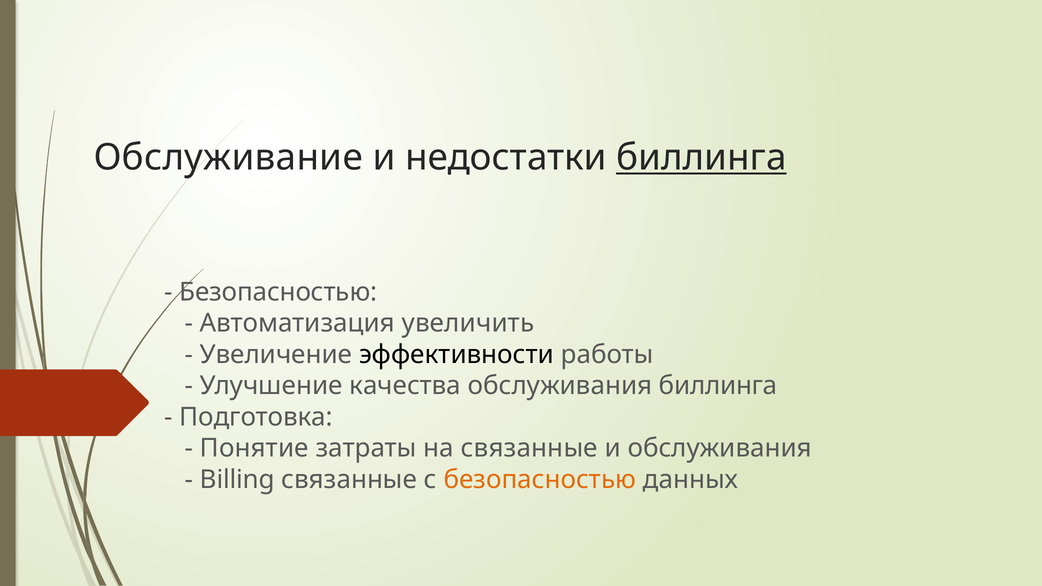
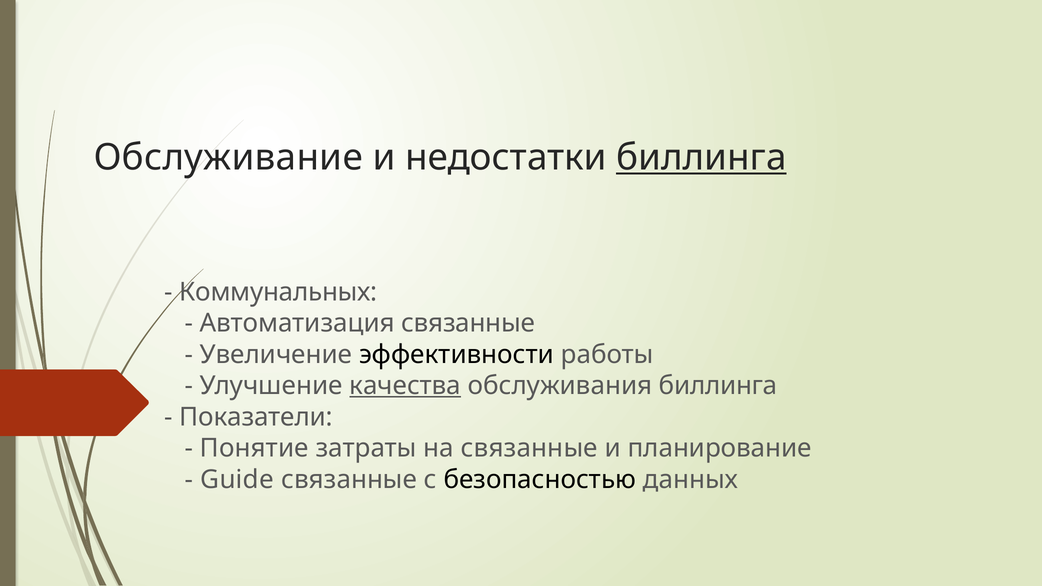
Безопасностью at (278, 292): Безопасностью -> Коммунальных
Автоматизация увеличить: увеличить -> связанные
качества underline: none -> present
Подготовка: Подготовка -> Показатели
и обслуживания: обслуживания -> планирование
Billing: Billing -> Guide
безопасностью at (540, 480) colour: orange -> black
